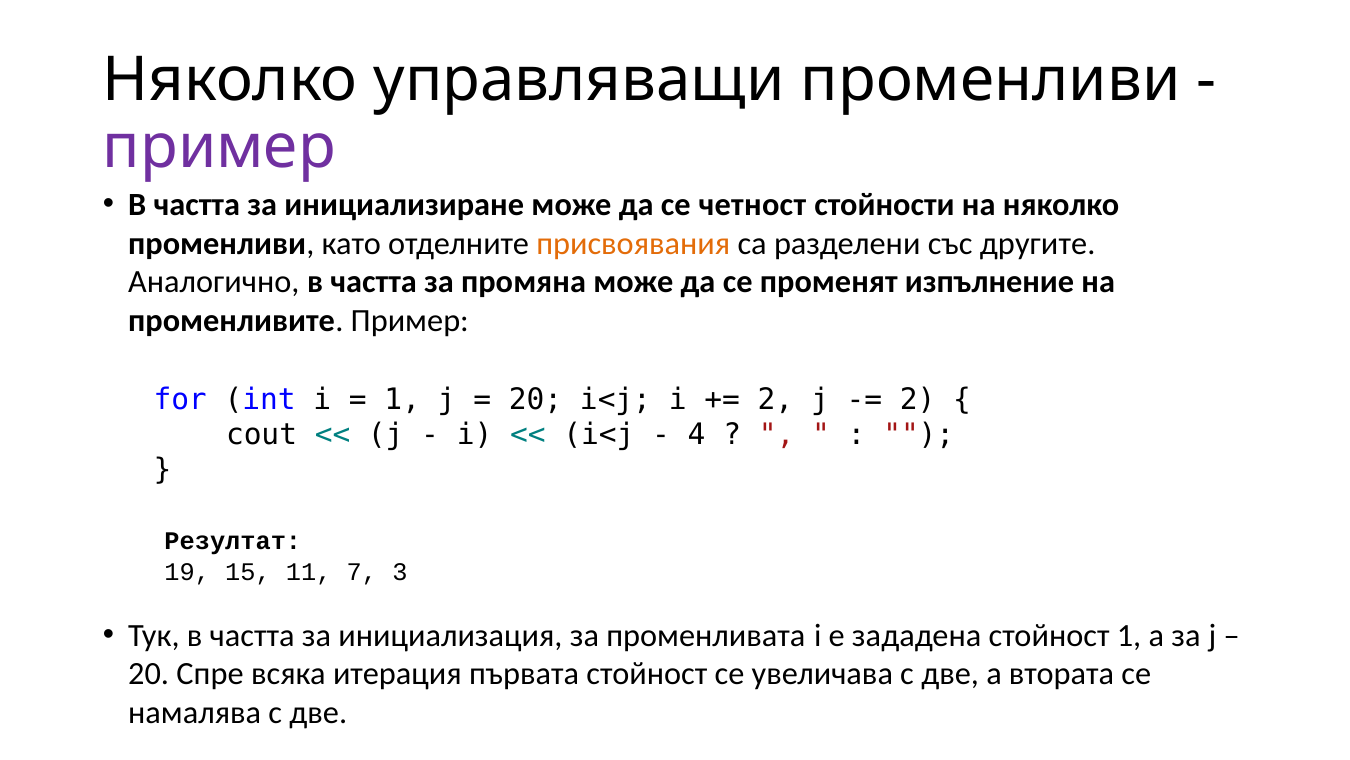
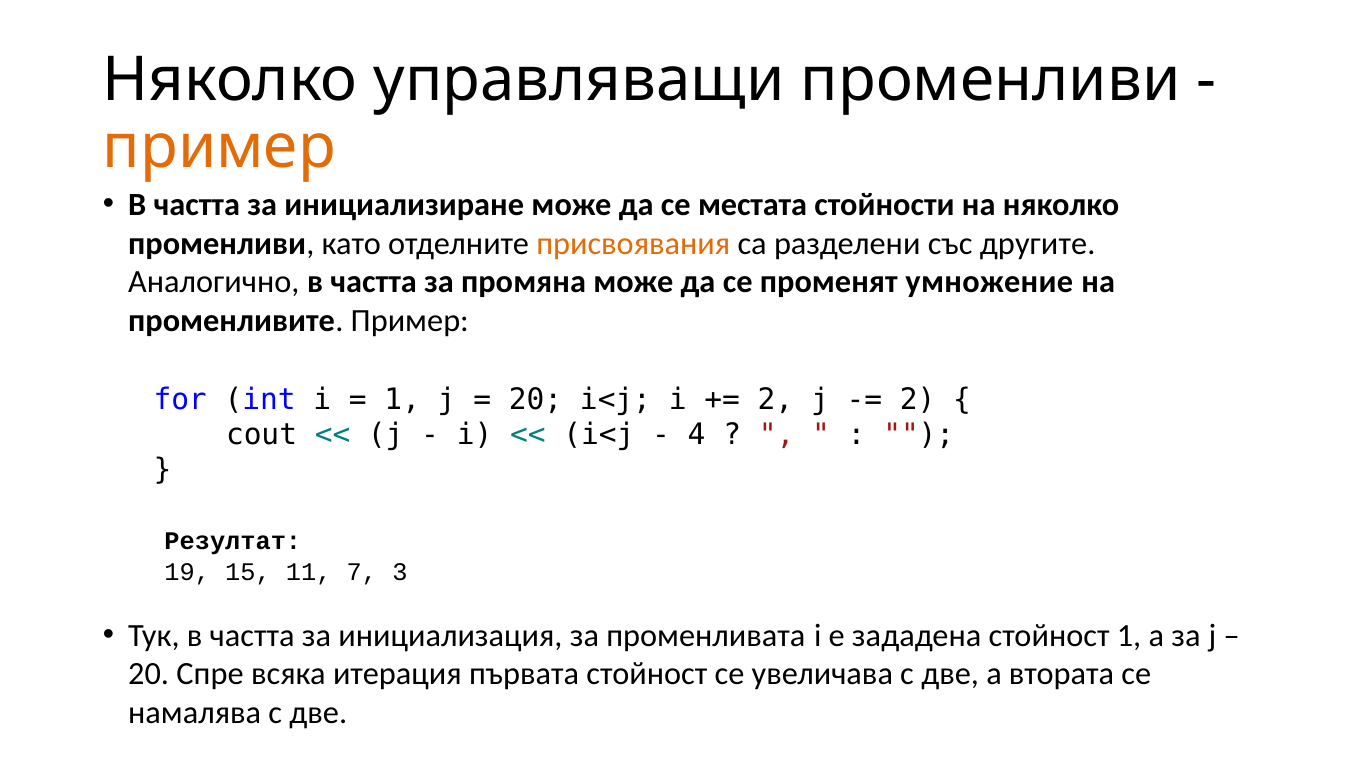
пример at (219, 147) colour: purple -> orange
четност: четност -> местата
изпълнение: изпълнение -> умножение
